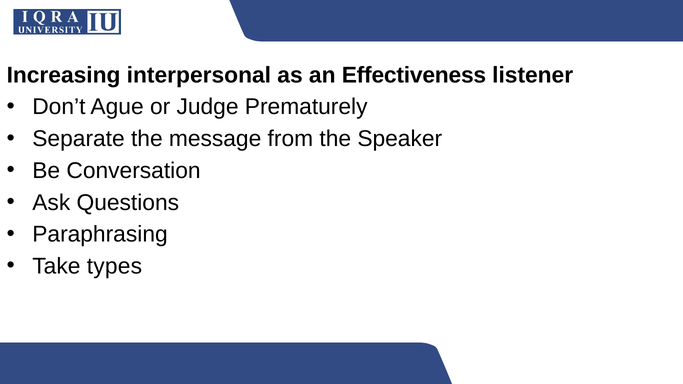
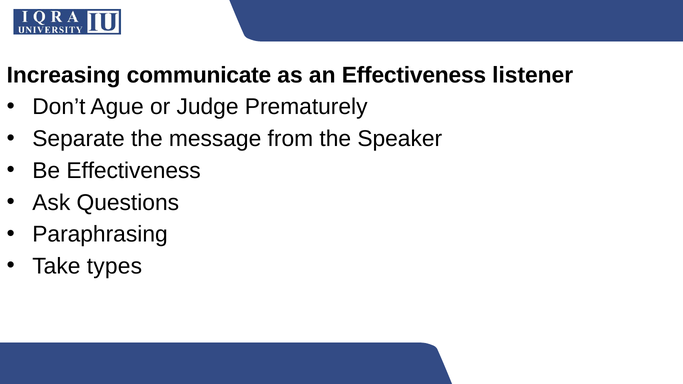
interpersonal: interpersonal -> communicate
Be Conversation: Conversation -> Effectiveness
